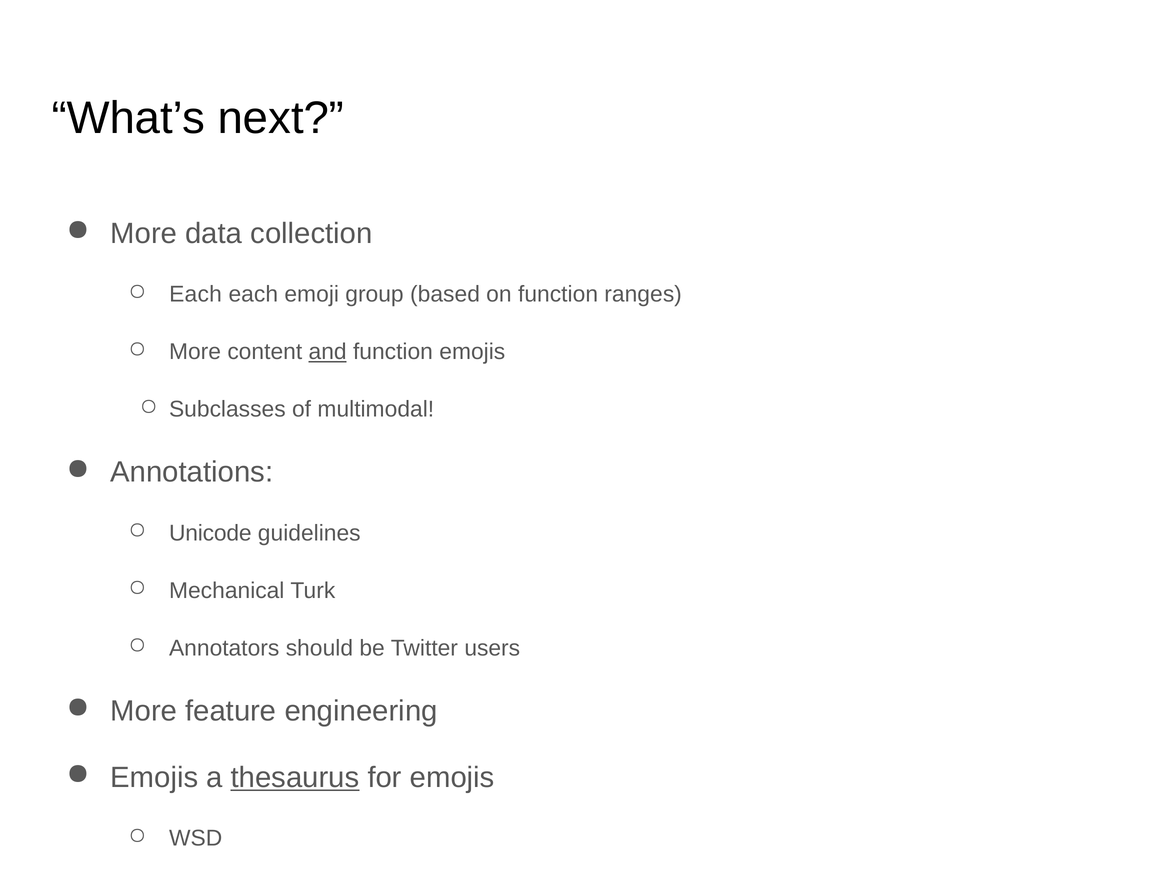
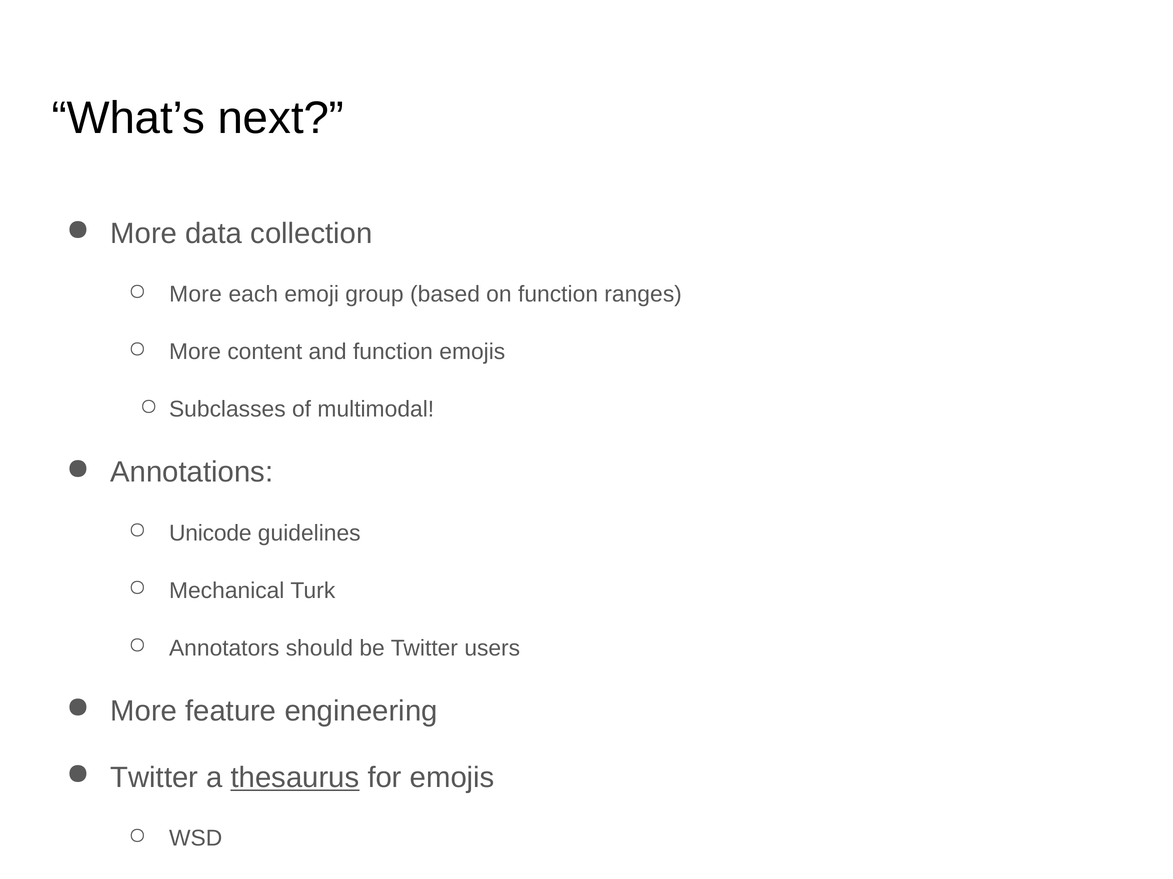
Each at (195, 295): Each -> More
and underline: present -> none
Emojis at (154, 778): Emojis -> Twitter
